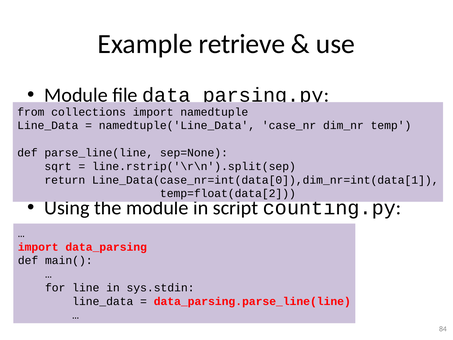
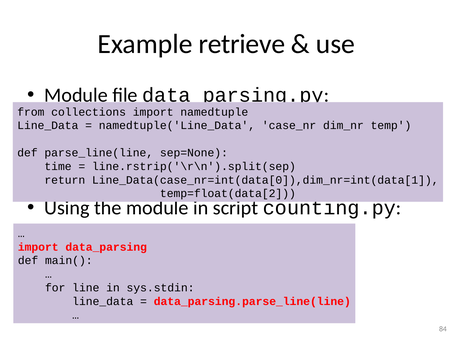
sqrt: sqrt -> time
